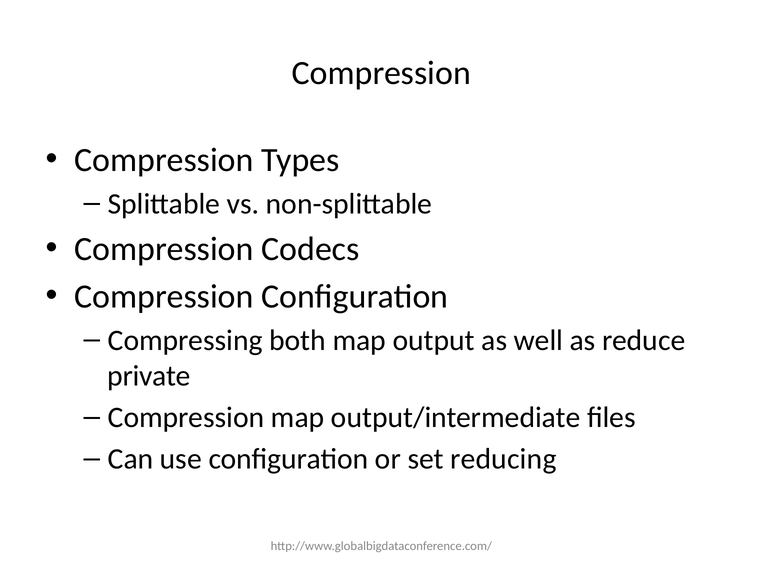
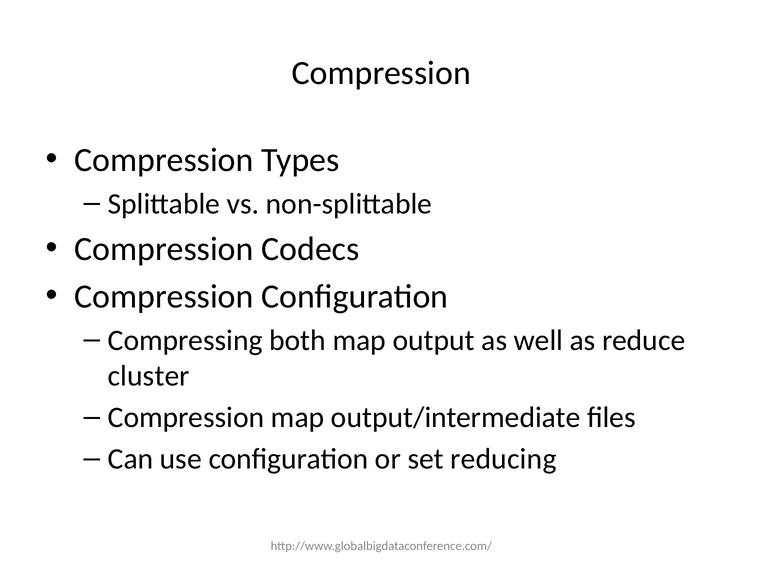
private: private -> cluster
